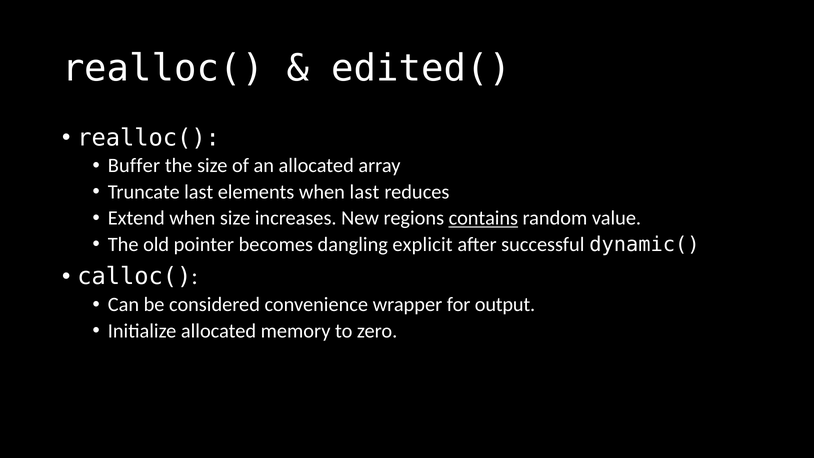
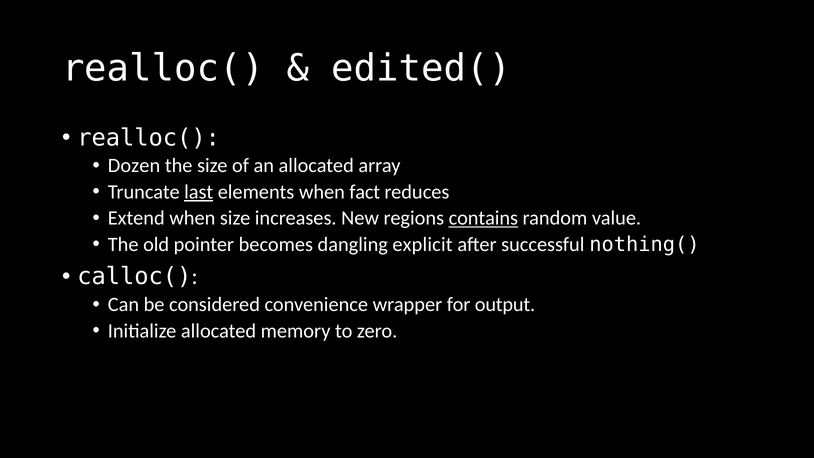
Buffer: Buffer -> Dozen
last at (199, 192) underline: none -> present
when last: last -> fact
dynamic(: dynamic( -> nothing(
